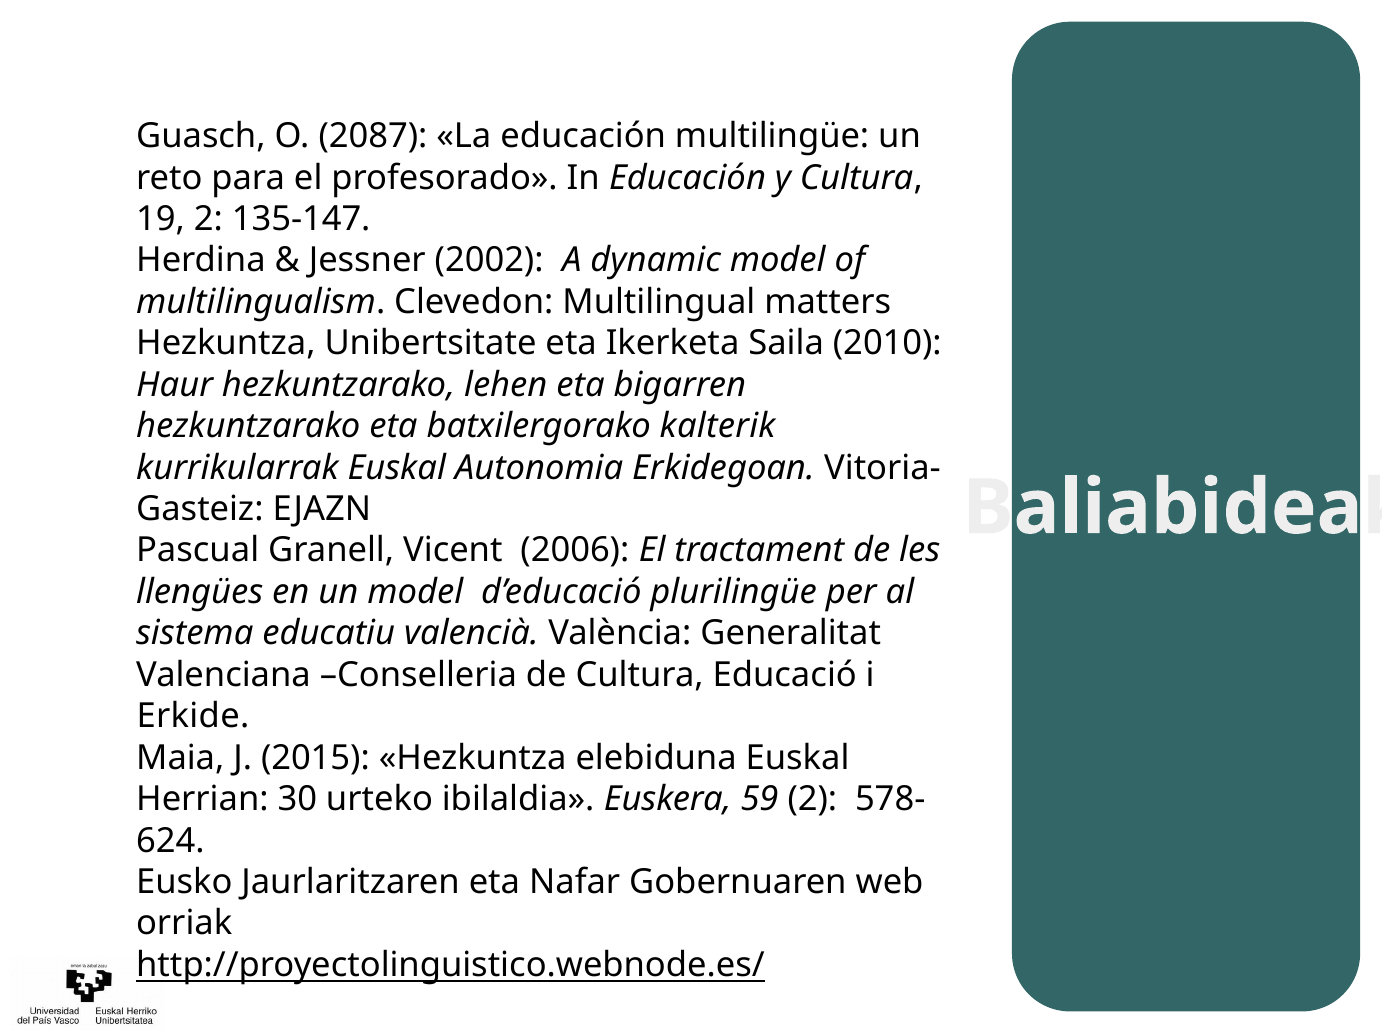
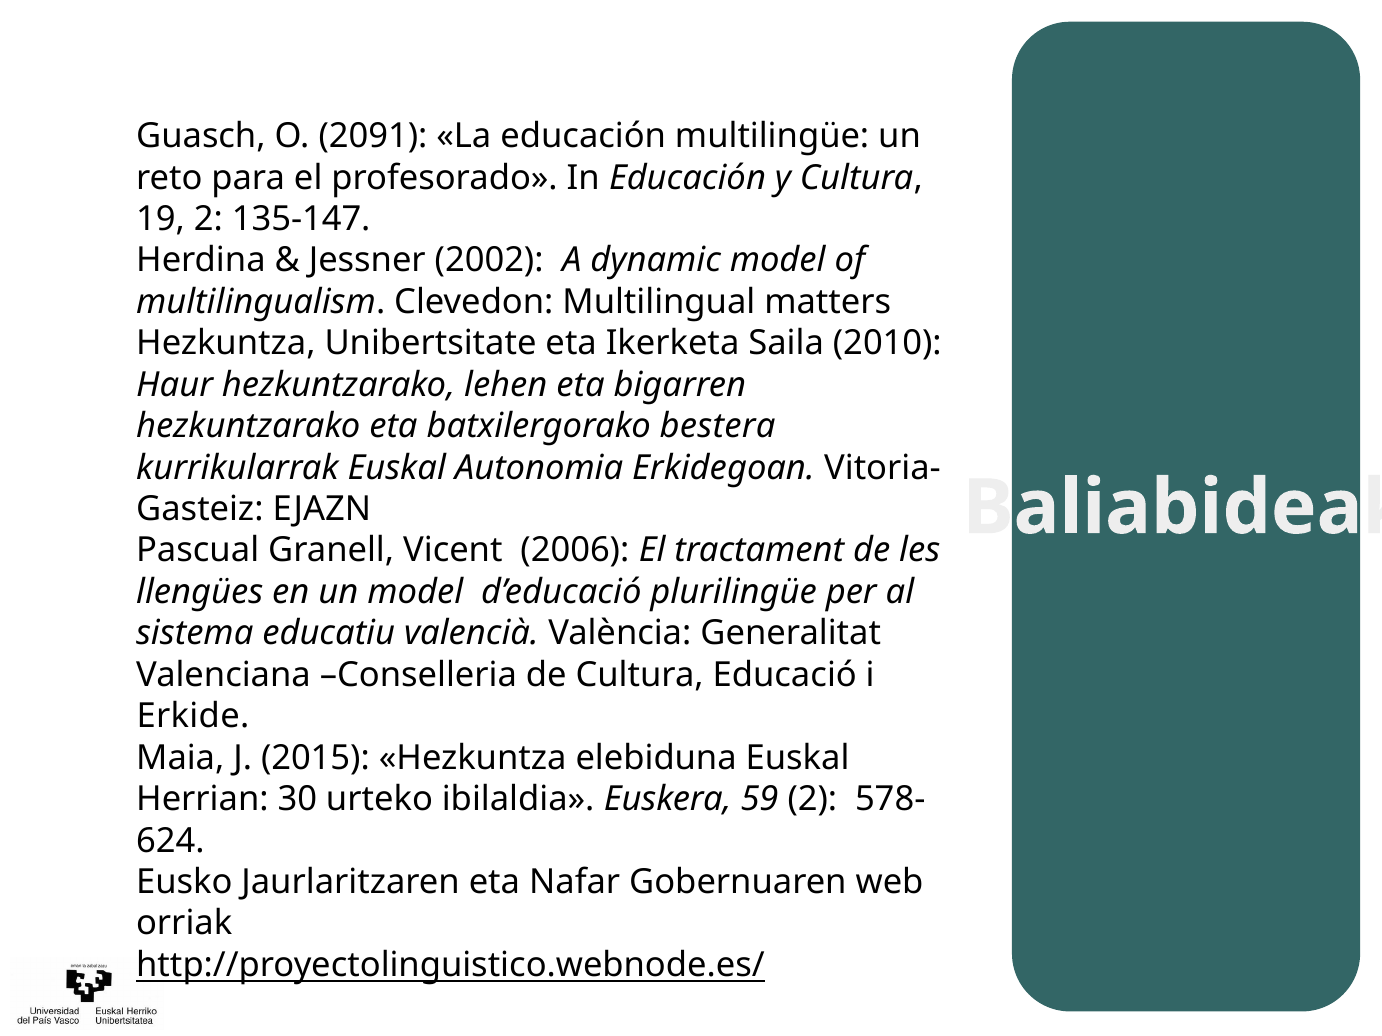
2087: 2087 -> 2091
kalterik: kalterik -> bestera
